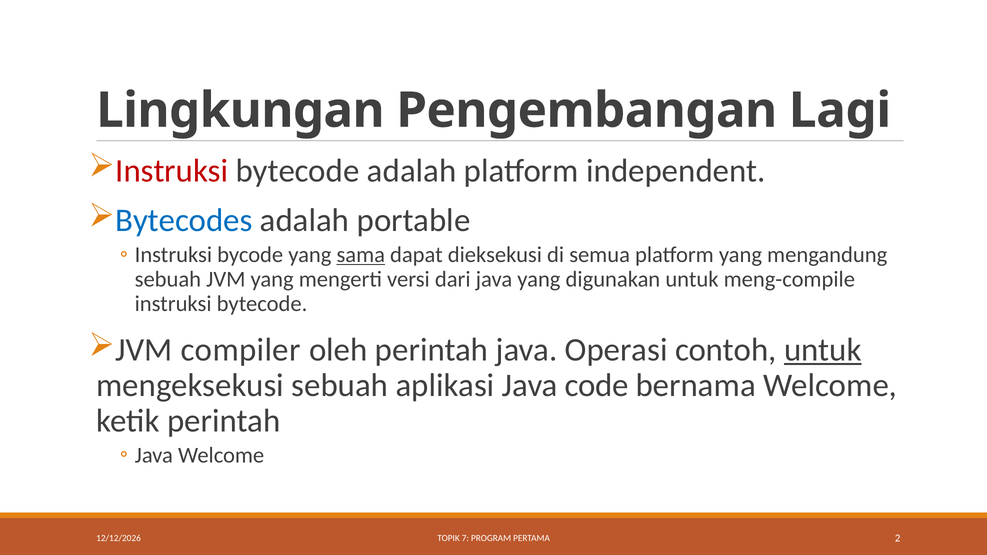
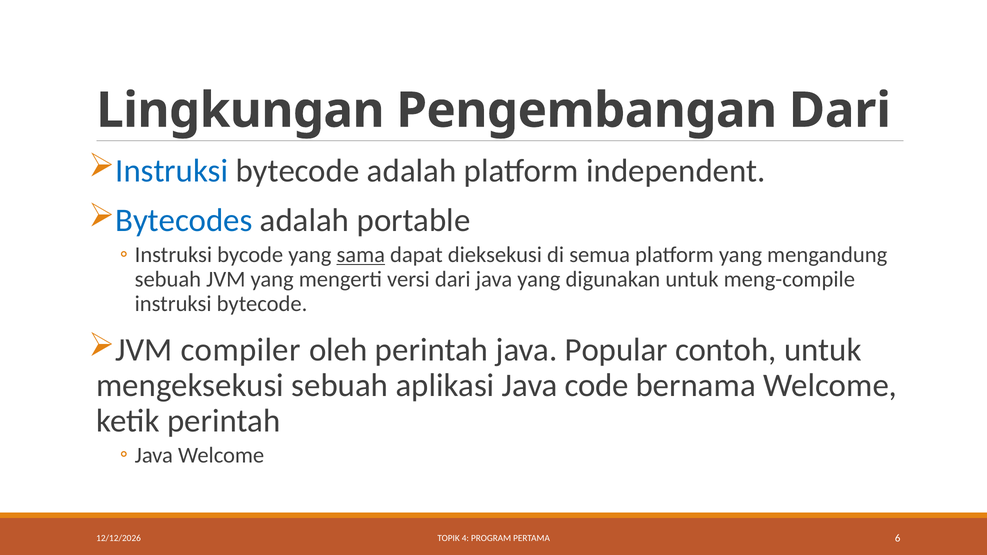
Pengembangan Lagi: Lagi -> Dari
Instruksi at (172, 171) colour: red -> blue
Operasi: Operasi -> Popular
untuk at (823, 350) underline: present -> none
7: 7 -> 4
2: 2 -> 6
